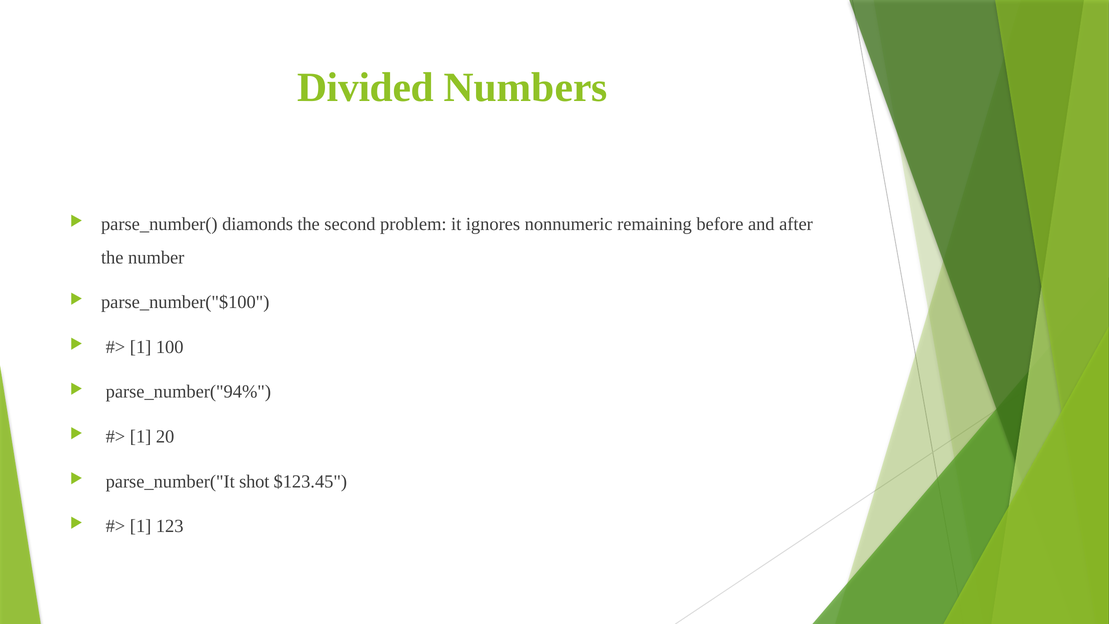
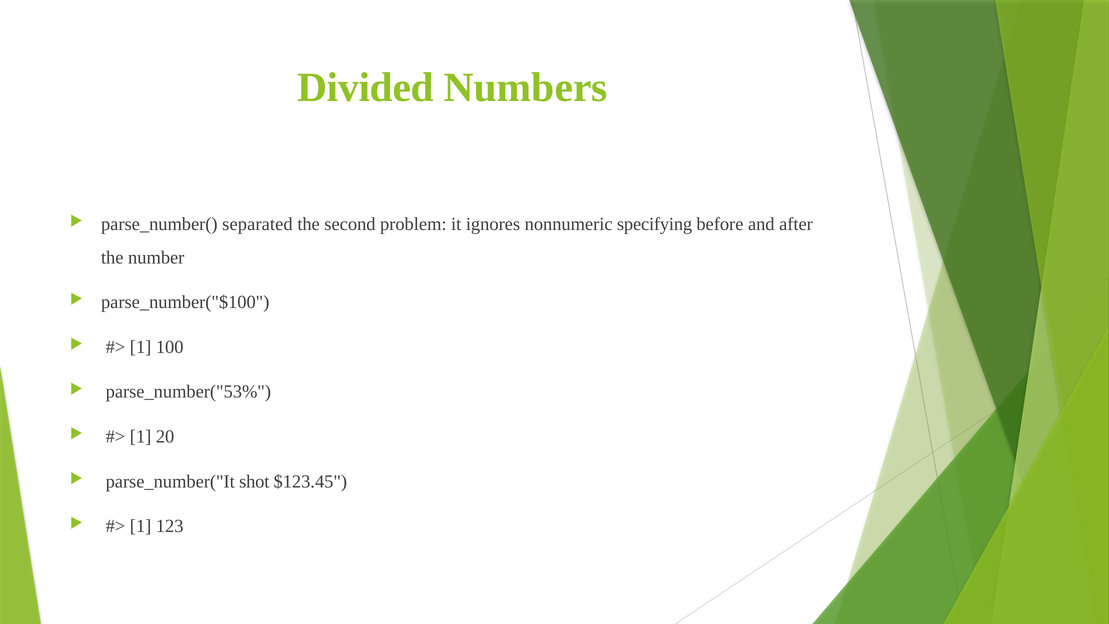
diamonds: diamonds -> separated
remaining: remaining -> specifying
parse_number("94%: parse_number("94% -> parse_number("53%
